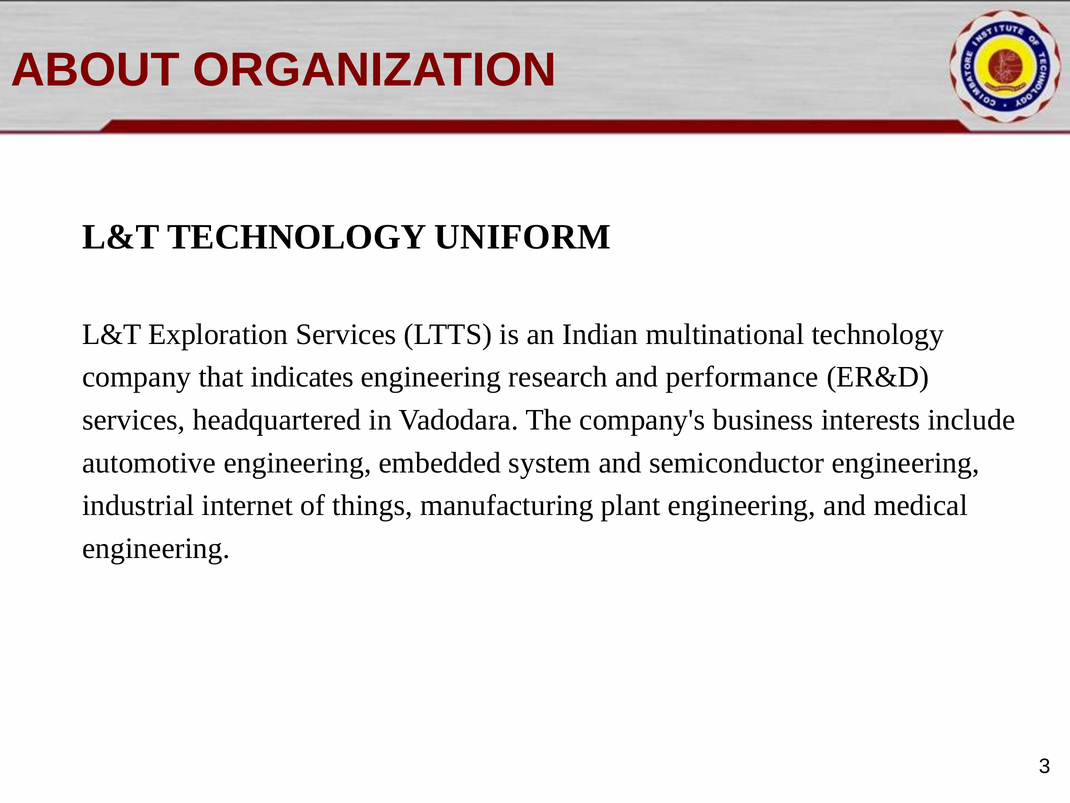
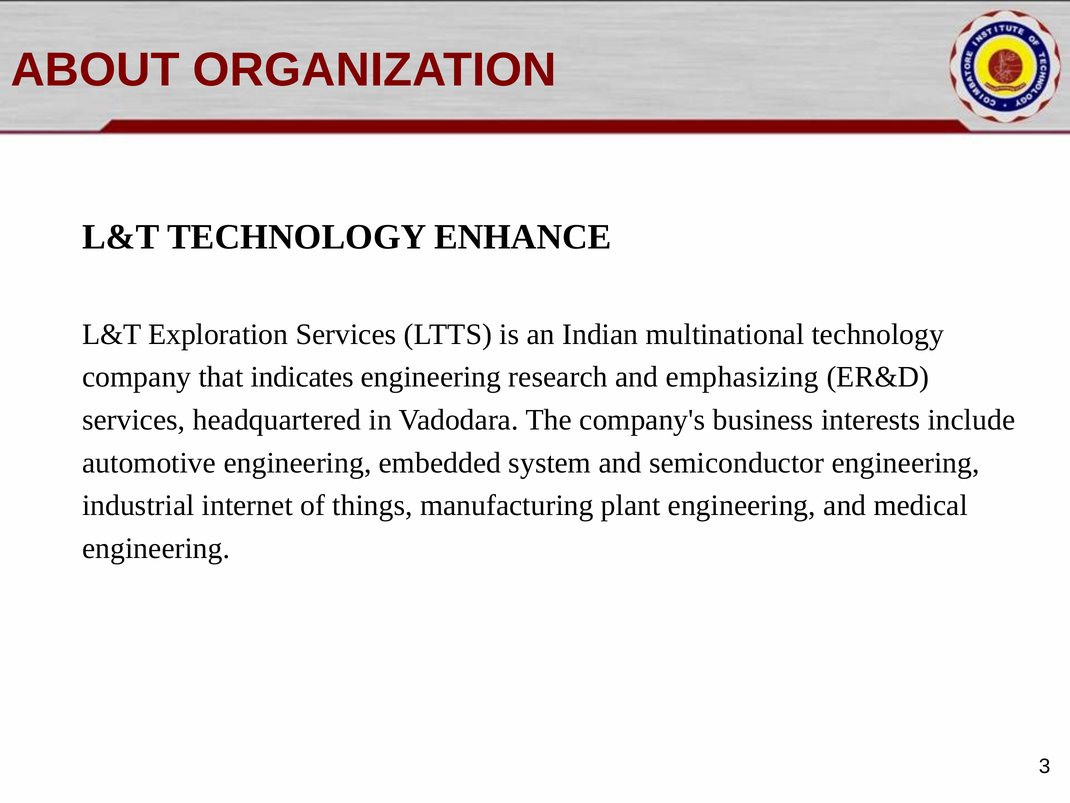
UNIFORM: UNIFORM -> ENHANCE
performance: performance -> emphasizing
